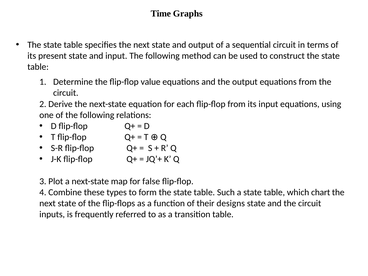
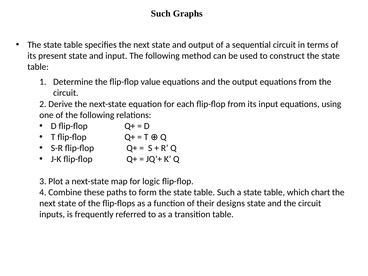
Time at (161, 14): Time -> Such
false: false -> logic
types: types -> paths
